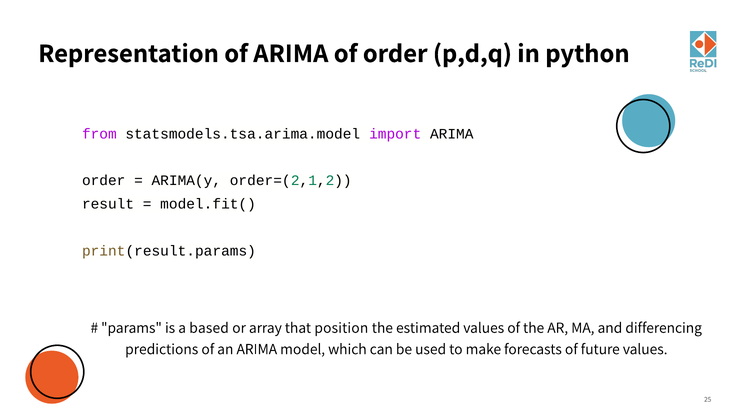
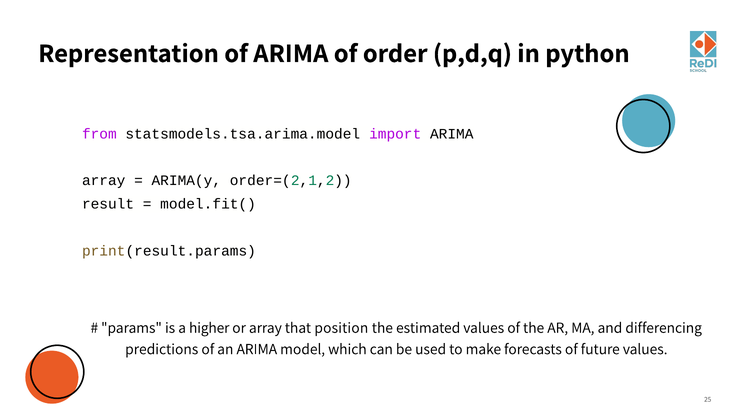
order at (104, 181): order -> array
based: based -> higher
